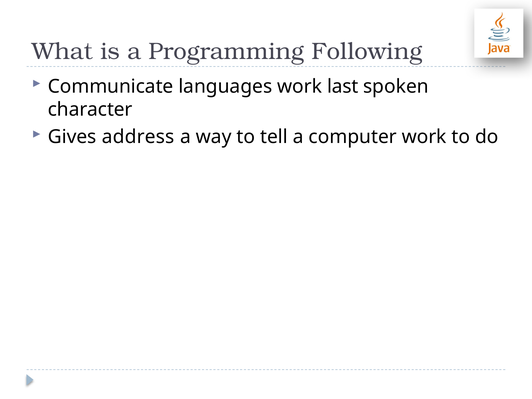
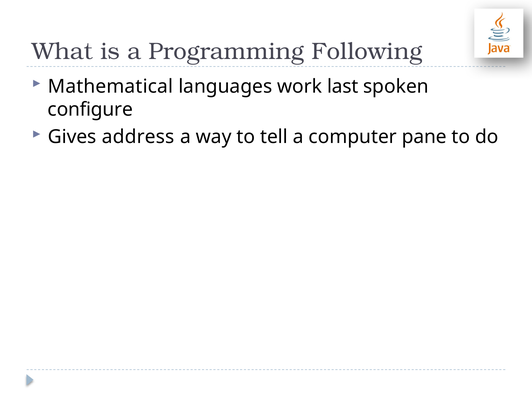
Communicate: Communicate -> Mathematical
character: character -> configure
computer work: work -> pane
